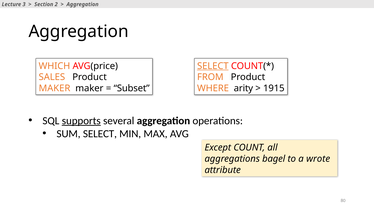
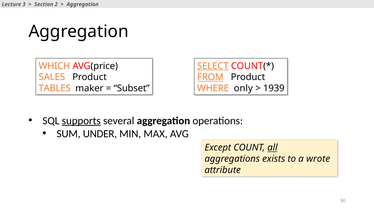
FROM underline: none -> present
MAKER at (55, 89): MAKER -> TABLES
arity: arity -> only
1915: 1915 -> 1939
SUM SELECT: SELECT -> UNDER
all underline: none -> present
bagel: bagel -> exists
